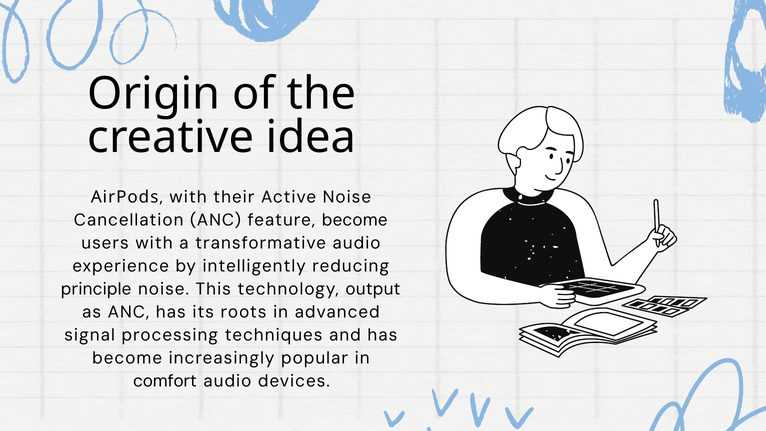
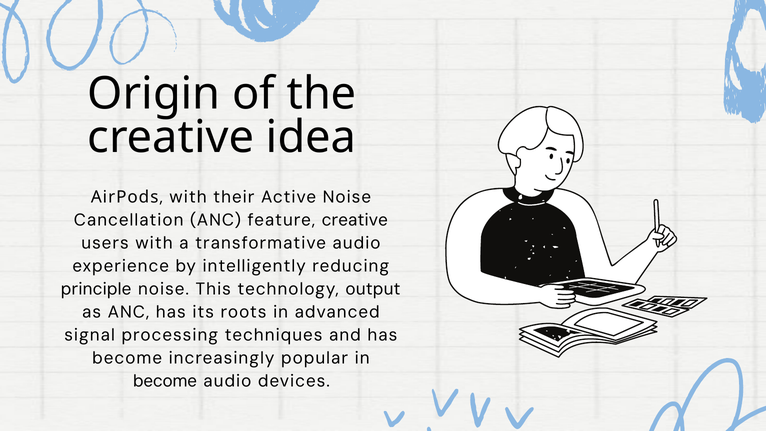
feature become: become -> creative
comfort at (165, 381): comfort -> become
